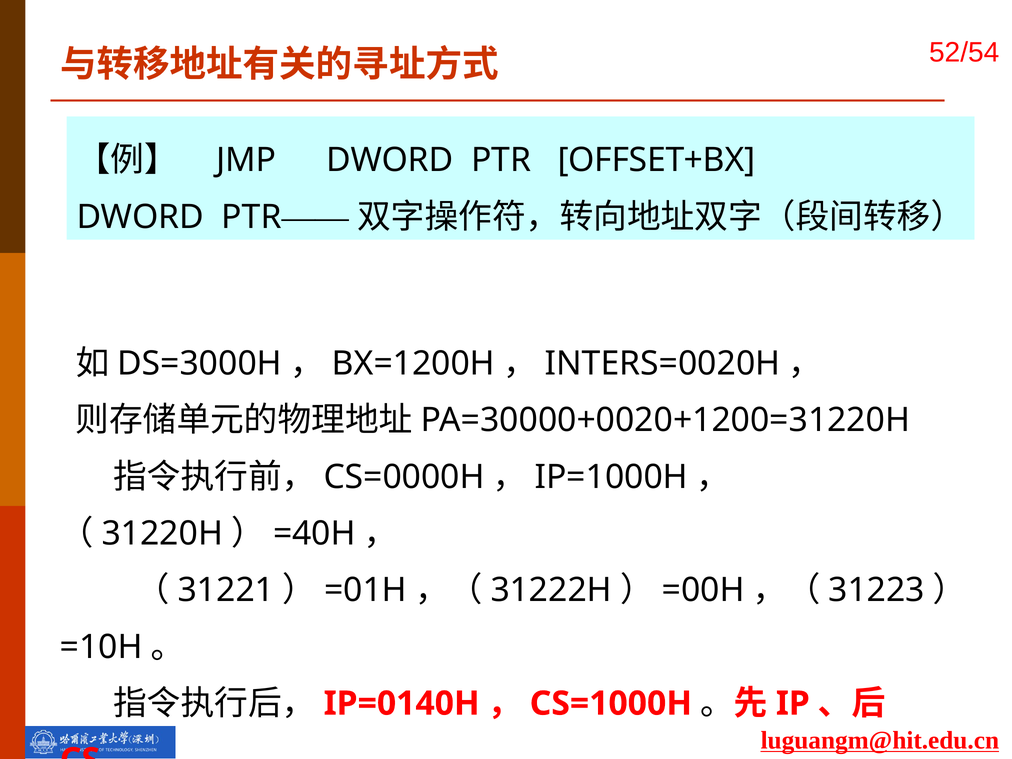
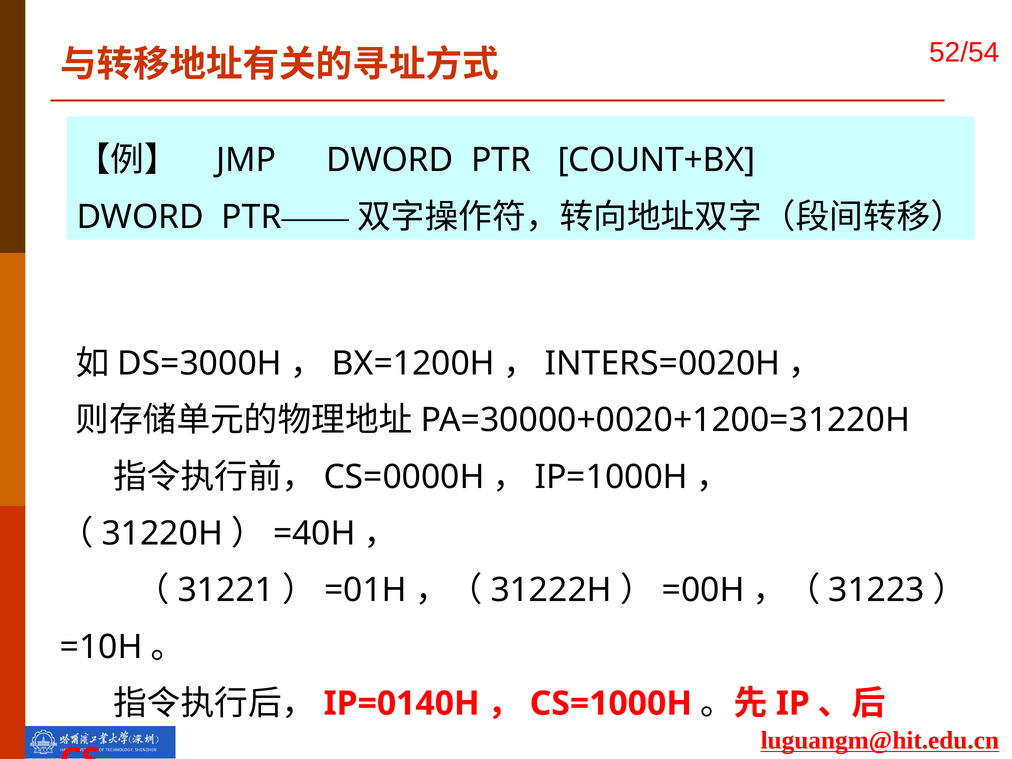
OFFSET+BX: OFFSET+BX -> COUNT+BX
